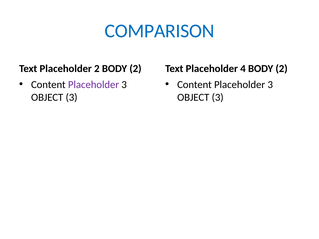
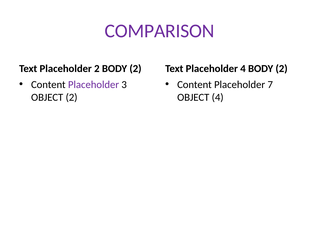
COMPARISON colour: blue -> purple
3 at (270, 85): 3 -> 7
3 at (72, 97): 3 -> 2
3 at (218, 97): 3 -> 4
